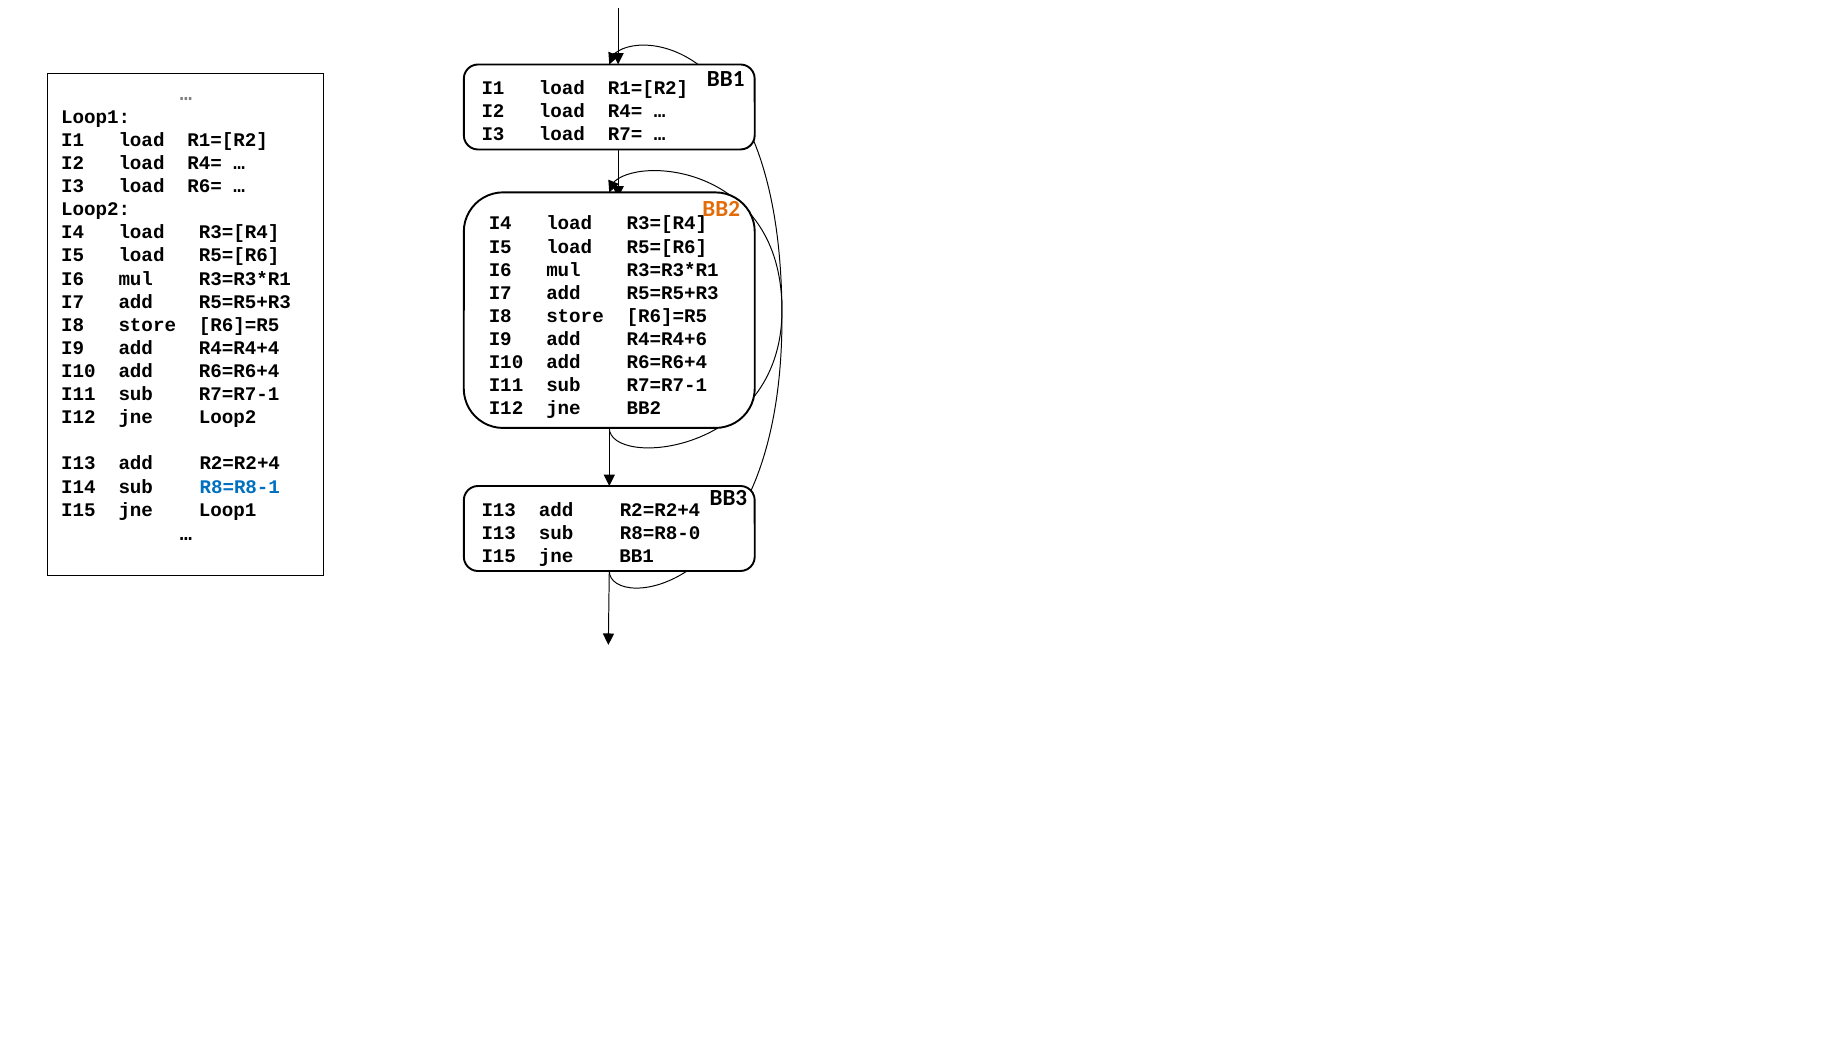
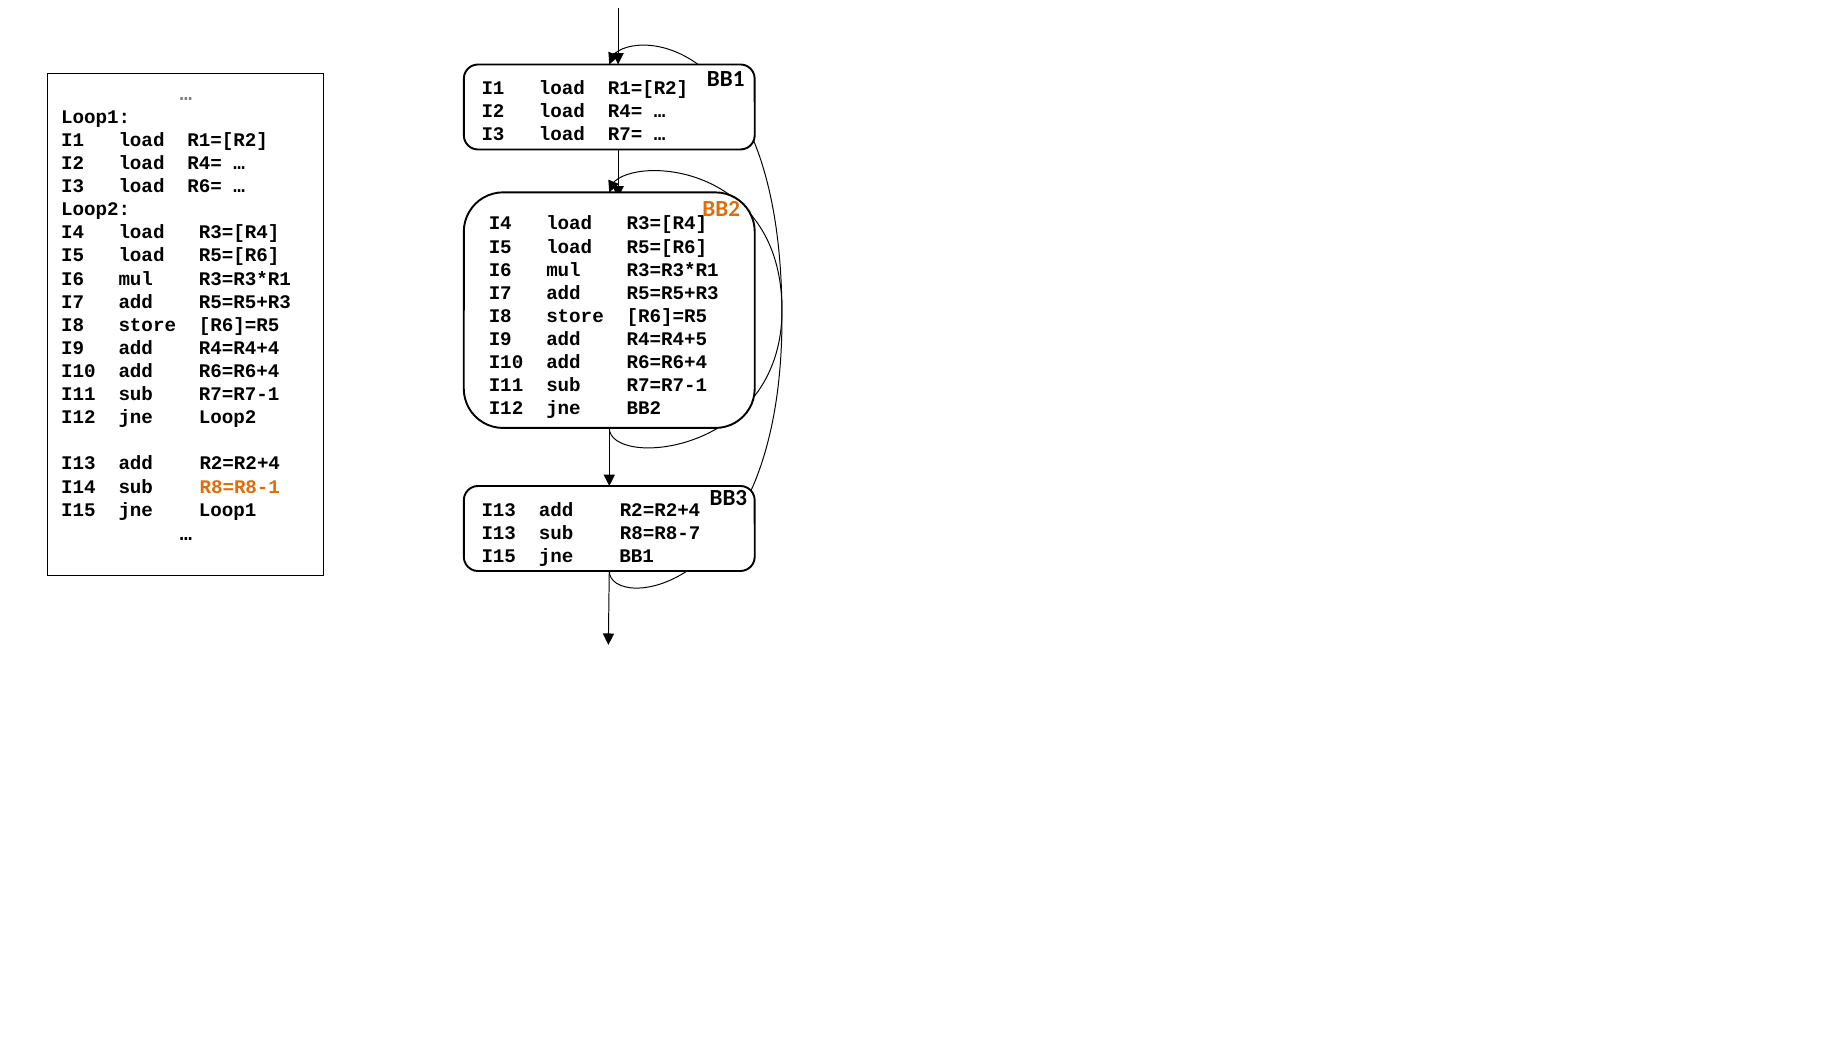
R4=R4+6: R4=R4+6 -> R4=R4+5
R8=R8-1 colour: blue -> orange
R8=R8-0: R8=R8-0 -> R8=R8-7
